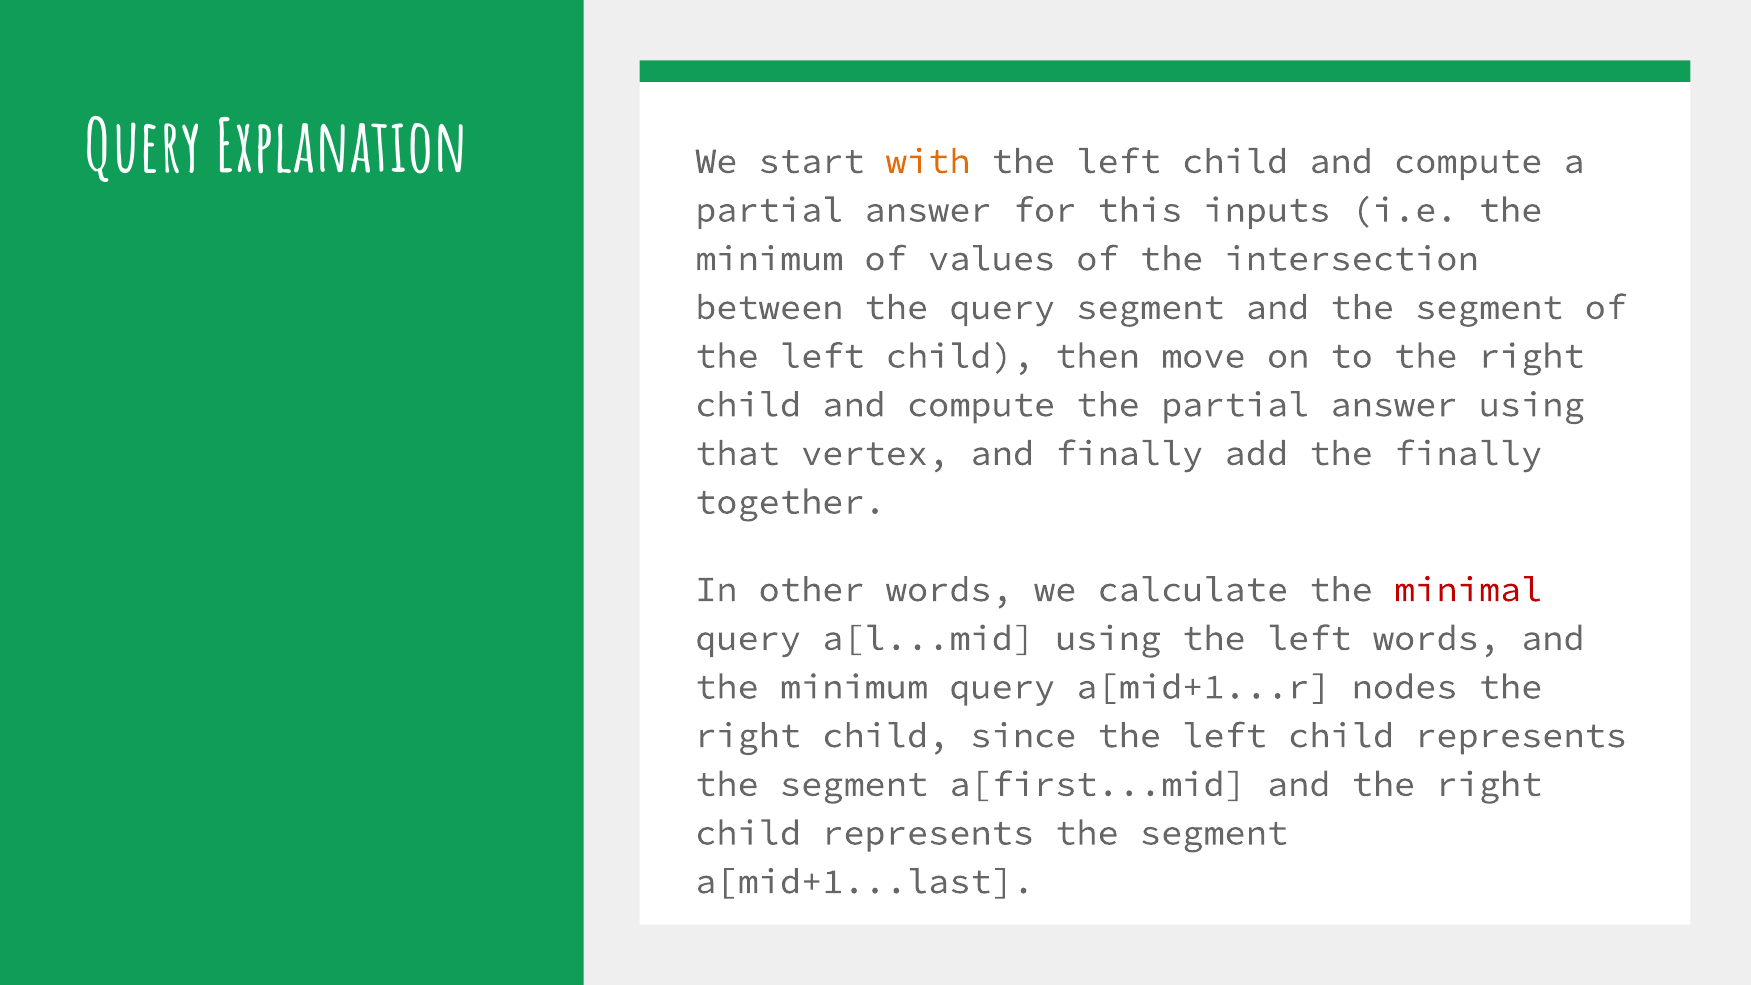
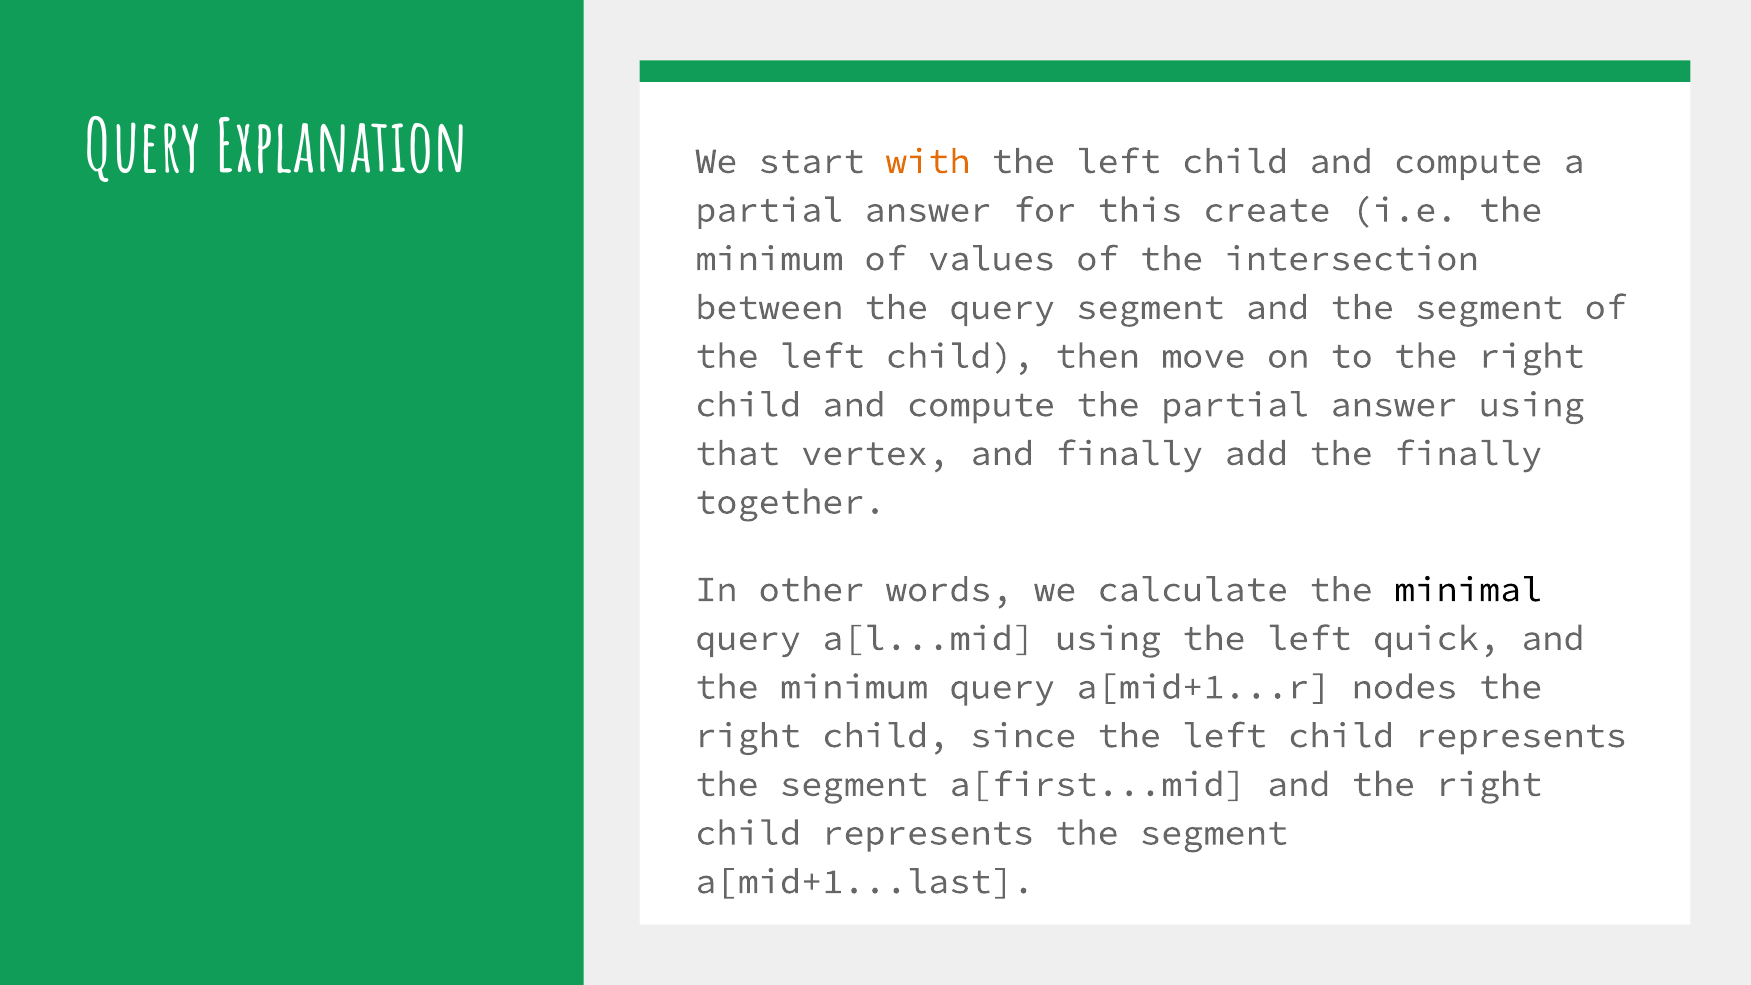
inputs: inputs -> create
minimal colour: red -> black
left words: words -> quick
